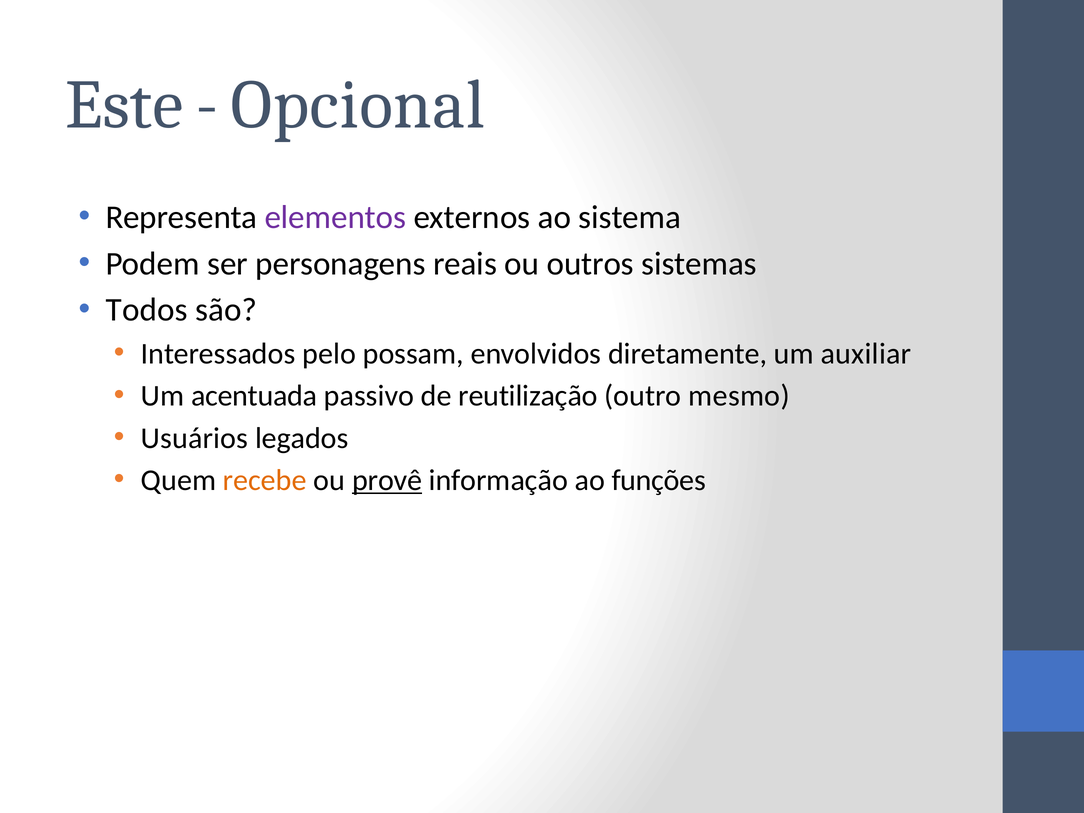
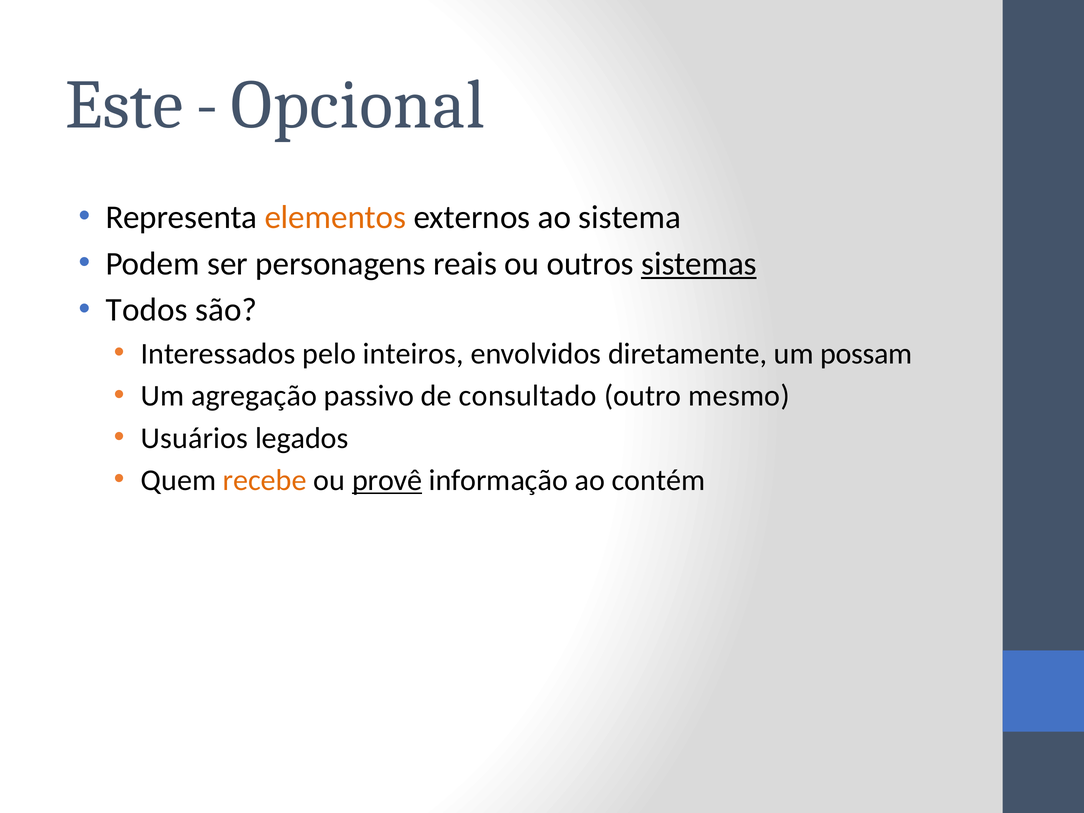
elementos colour: purple -> orange
sistemas underline: none -> present
possam: possam -> inteiros
auxiliar: auxiliar -> possam
acentuada: acentuada -> agregação
reutilização: reutilização -> consultado
funções: funções -> contém
